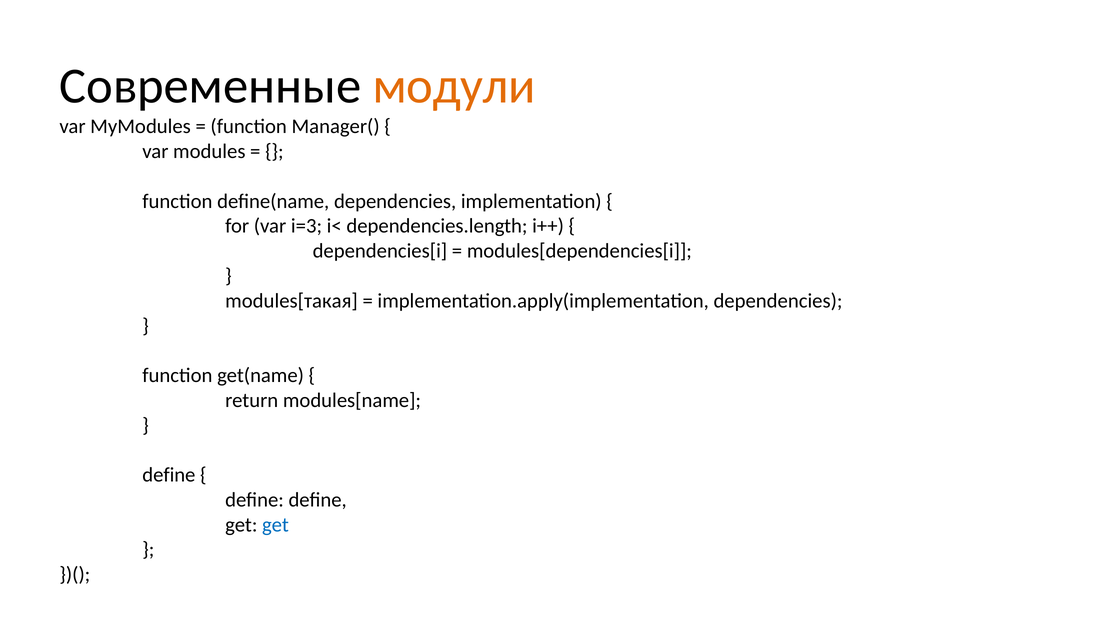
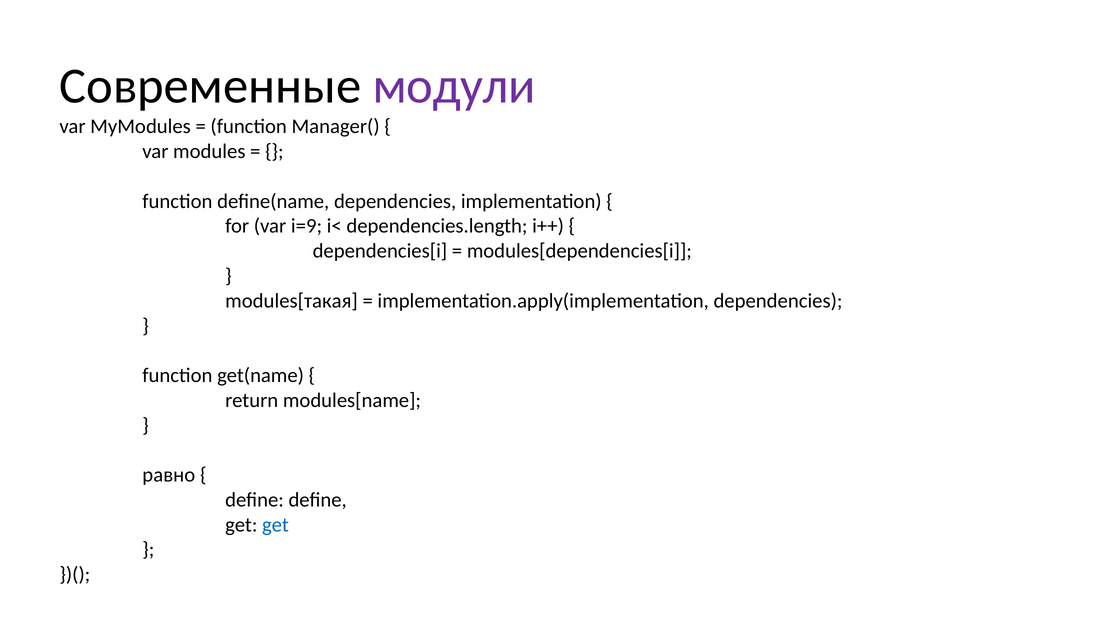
модули colour: orange -> purple
i=3: i=3 -> i=9
define at (169, 475): define -> равно
